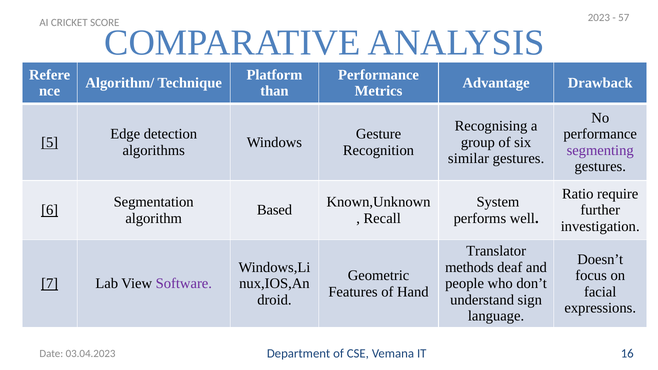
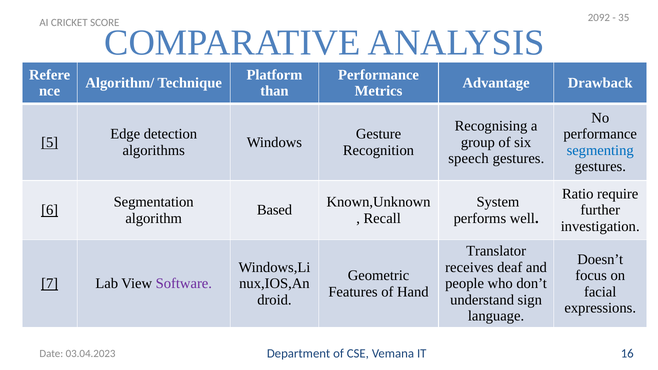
2023: 2023 -> 2092
57: 57 -> 35
segmenting colour: purple -> blue
similar: similar -> speech
methods: methods -> receives
